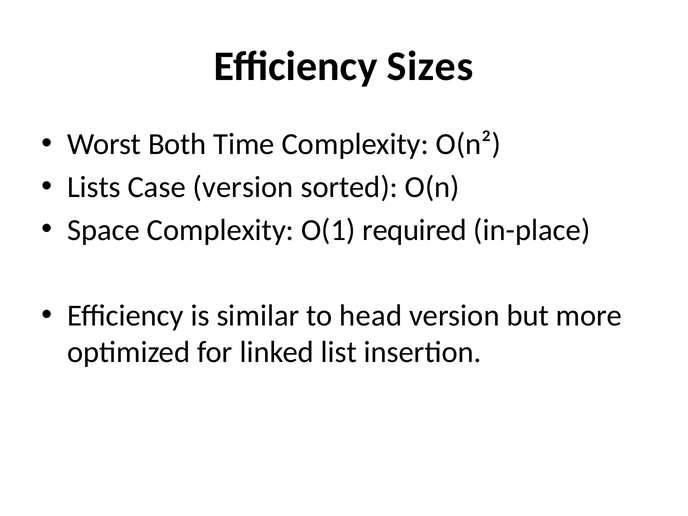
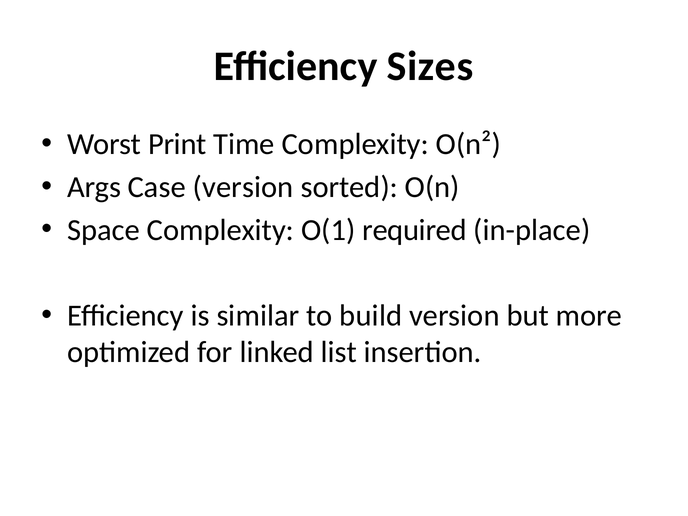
Both: Both -> Print
Lists: Lists -> Args
head: head -> build
